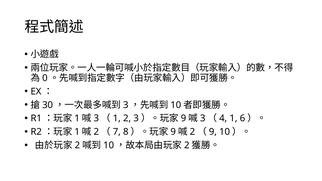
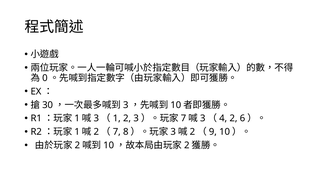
9 at (183, 118): 9 -> 7
1 at (233, 118): 1 -> 2
9 at (173, 132): 9 -> 3
